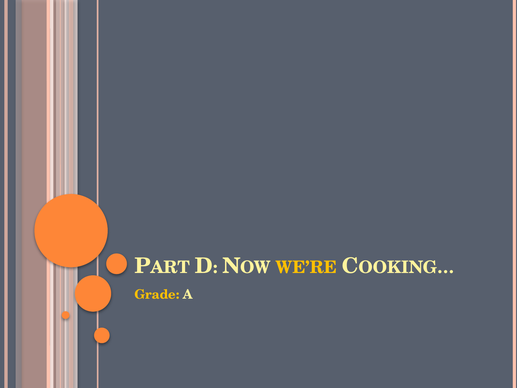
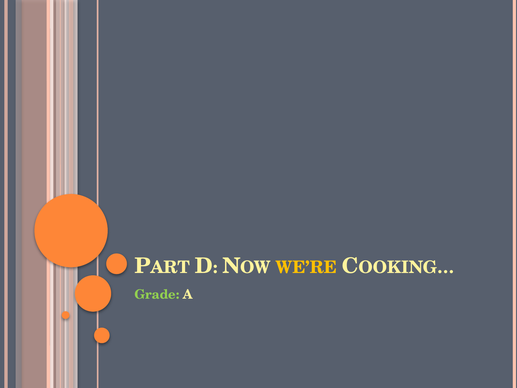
Grade colour: yellow -> light green
